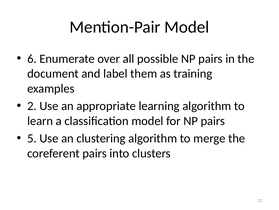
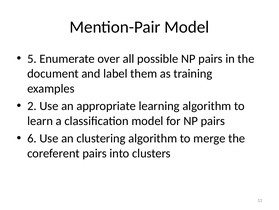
6: 6 -> 5
5: 5 -> 6
